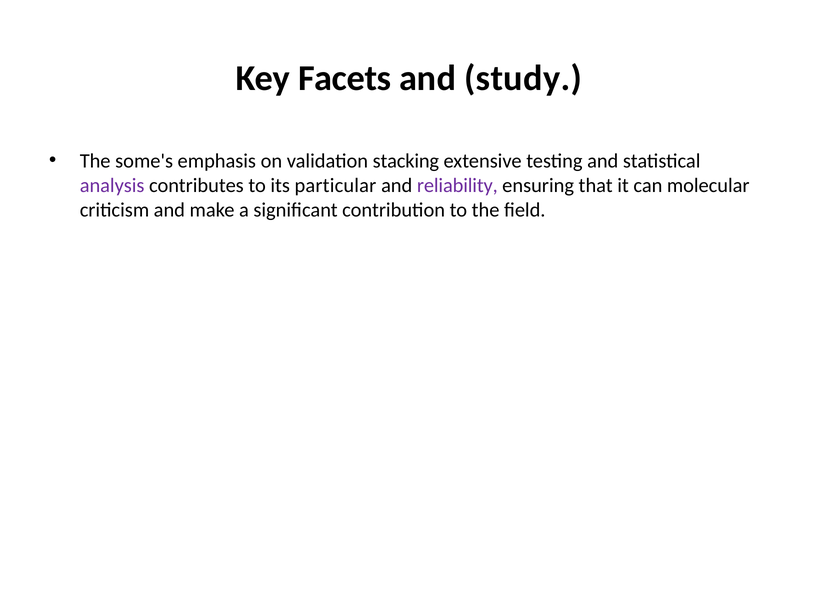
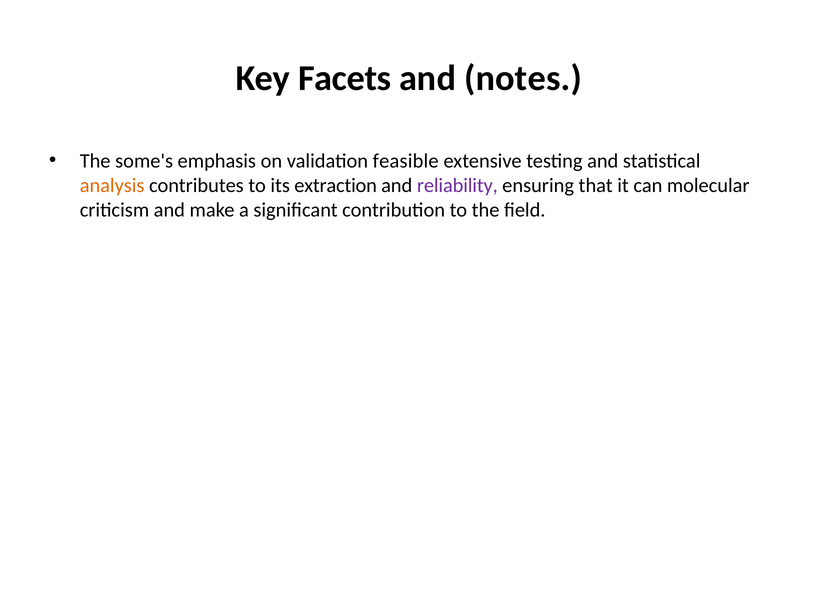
study: study -> notes
stacking: stacking -> feasible
analysis colour: purple -> orange
particular: particular -> extraction
